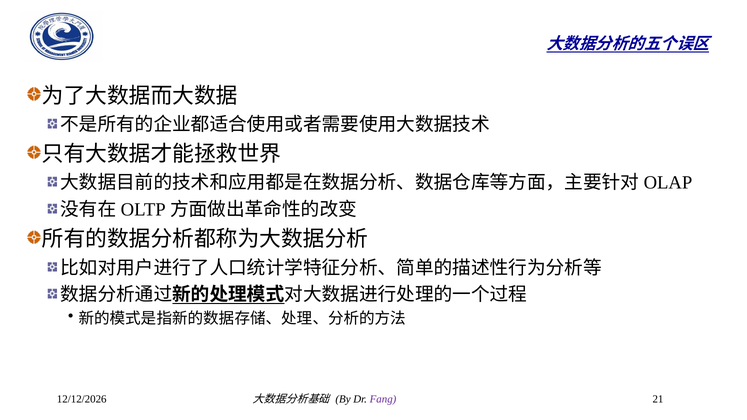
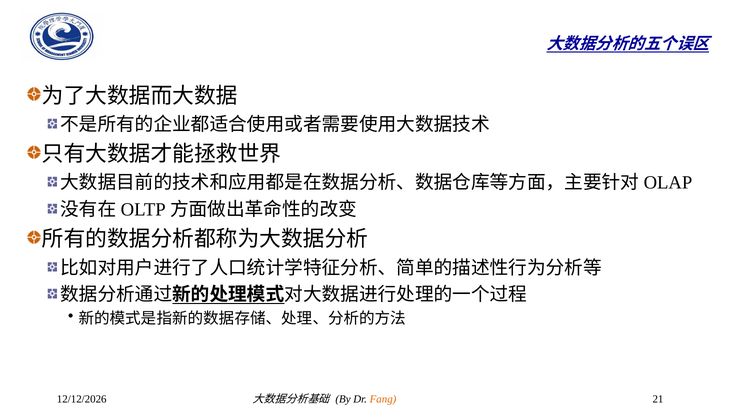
Fang colour: purple -> orange
